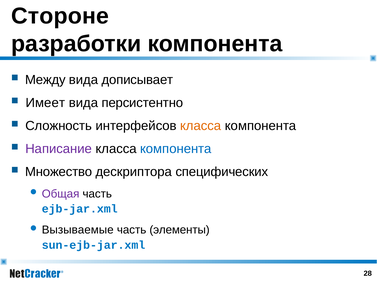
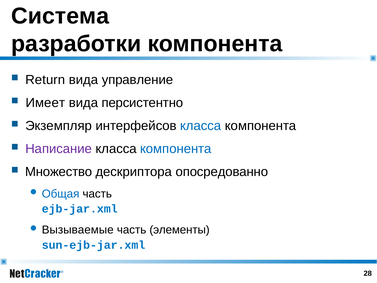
Стороне: Стороне -> Система
Между: Между -> Return
дописывает: дописывает -> управление
Сложность: Сложность -> Экземпляр
класса at (201, 126) colour: orange -> blue
специфических: специфических -> опосредованно
Общая colour: purple -> blue
